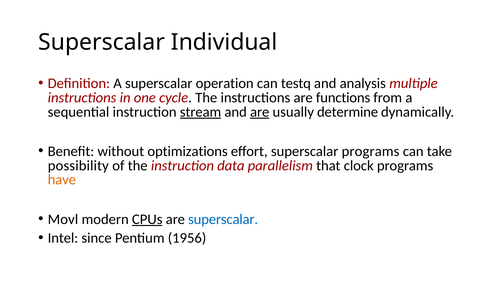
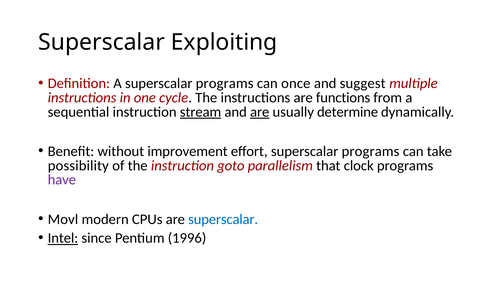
Individual: Individual -> Exploiting
A superscalar operation: operation -> programs
testq: testq -> once
analysis: analysis -> suggest
optimizations: optimizations -> improvement
data: data -> goto
have colour: orange -> purple
CPUs underline: present -> none
Intel underline: none -> present
1956: 1956 -> 1996
